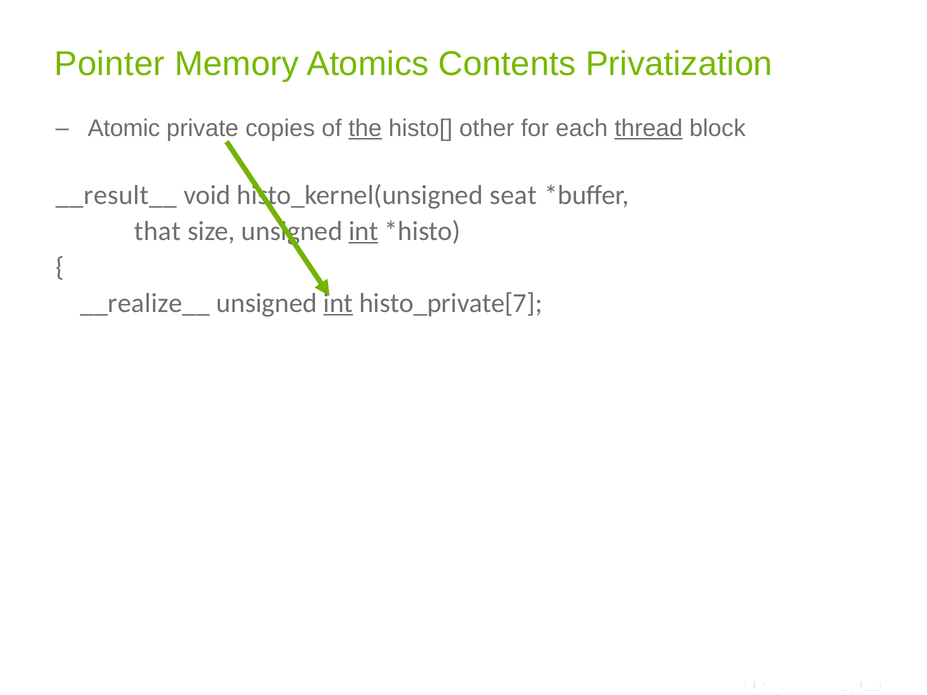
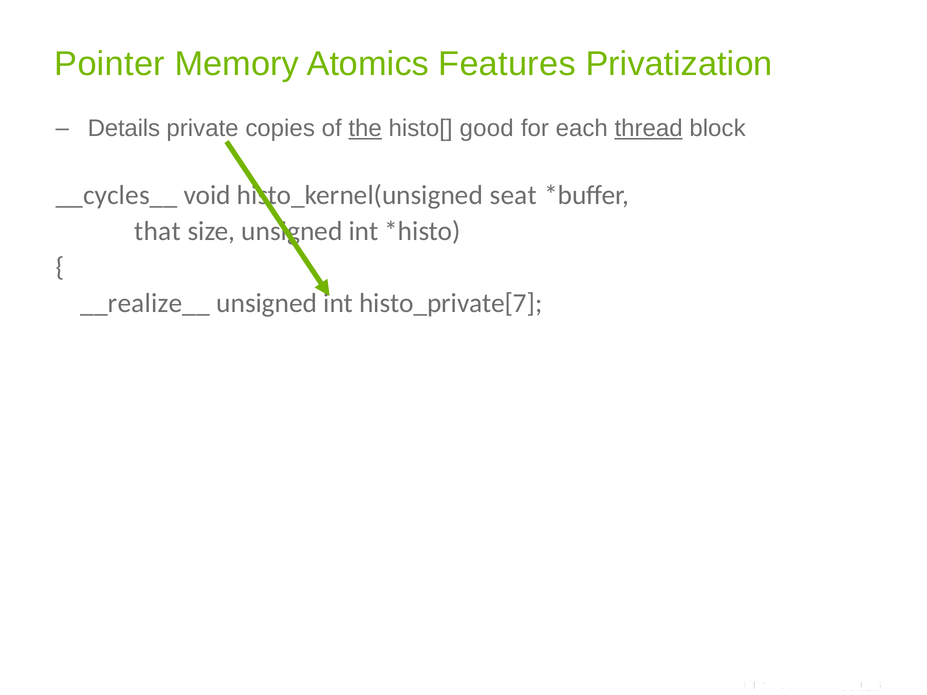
Contents: Contents -> Features
Atomic: Atomic -> Details
other: other -> good
__result__: __result__ -> __cycles__
int at (363, 231) underline: present -> none
int at (338, 303) underline: present -> none
